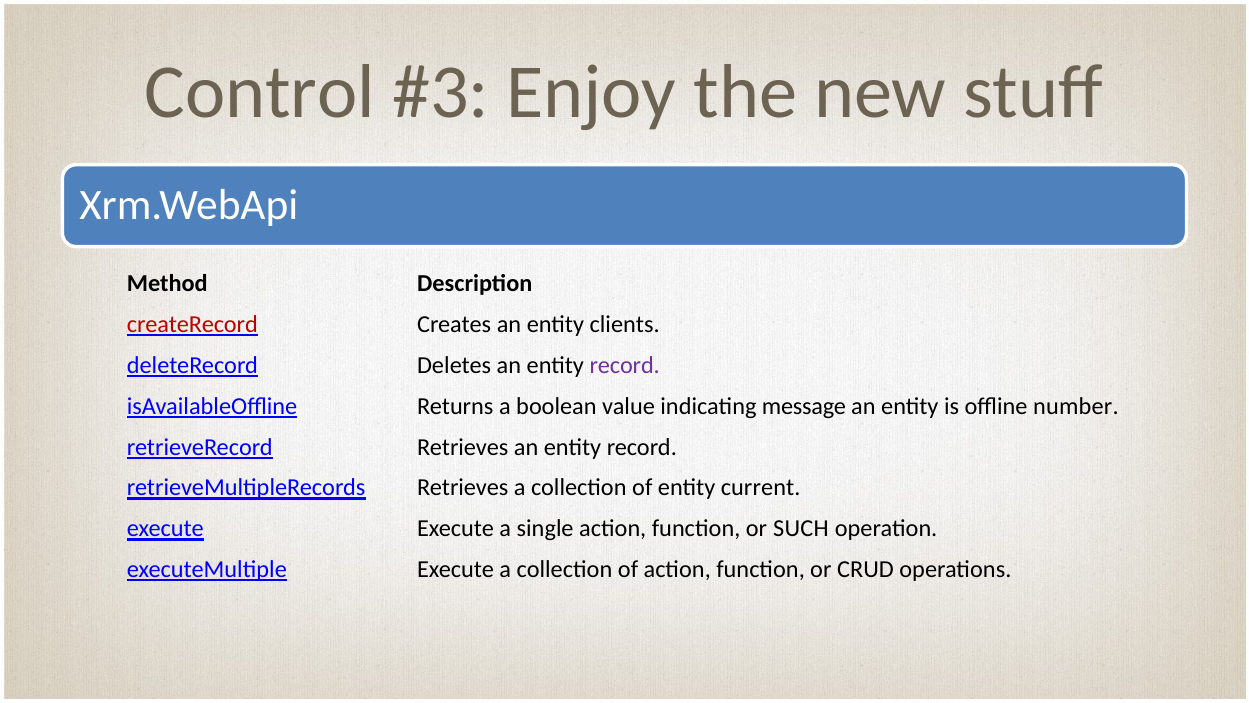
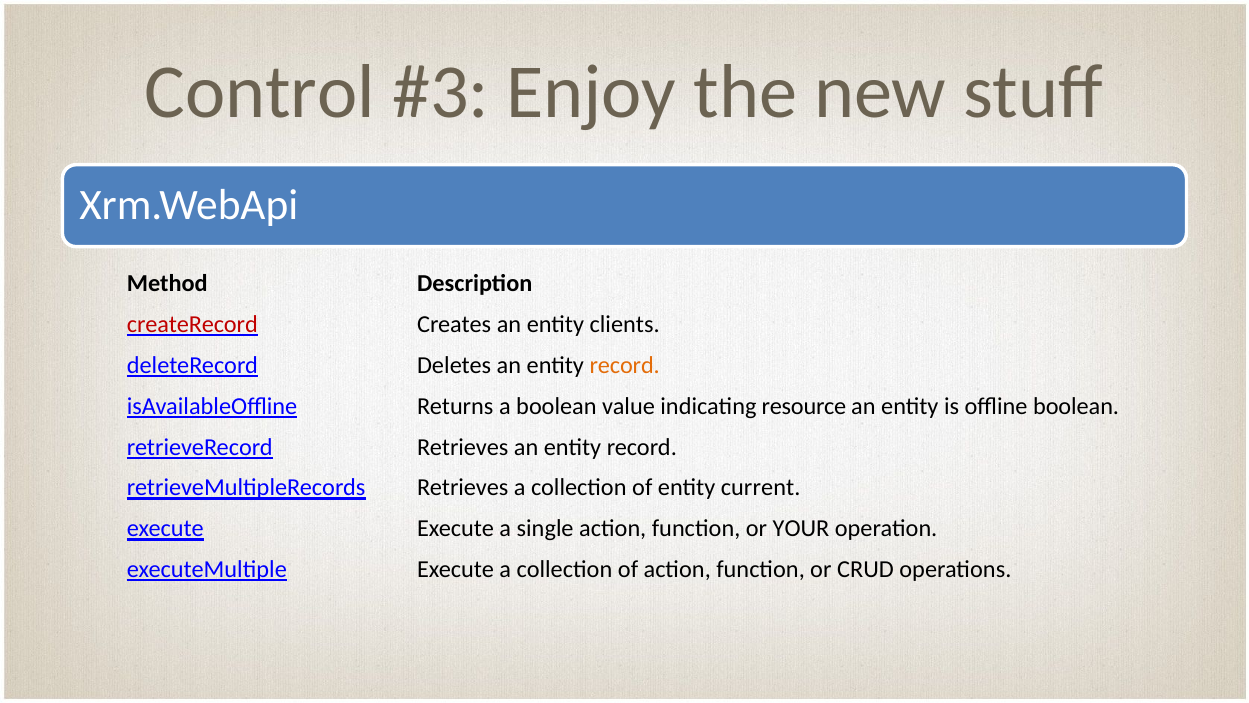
record at (625, 365) colour: purple -> orange
message: message -> resource
offline number: number -> boolean
SUCH: SUCH -> YOUR
